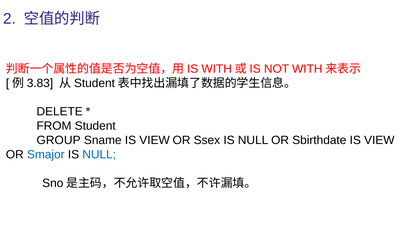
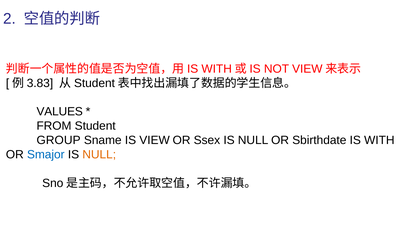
NOT WITH: WITH -> VIEW
DELETE: DELETE -> VALUES
Sbirthdate IS VIEW: VIEW -> WITH
NULL at (99, 154) colour: blue -> orange
